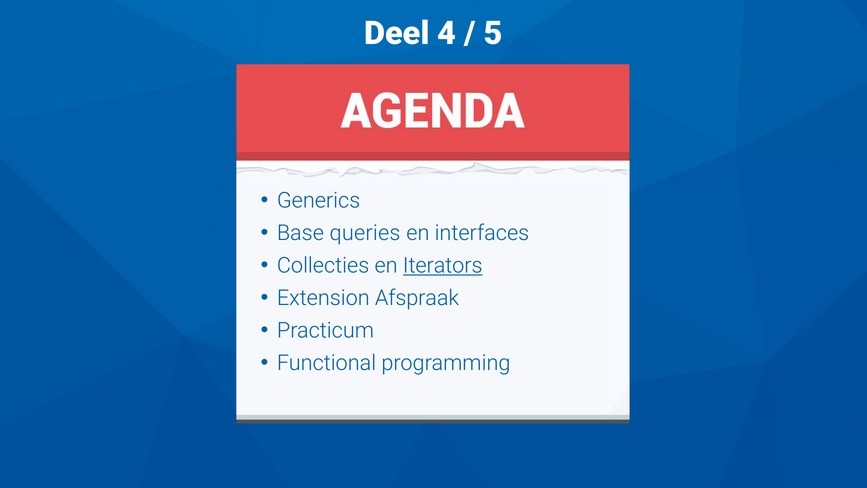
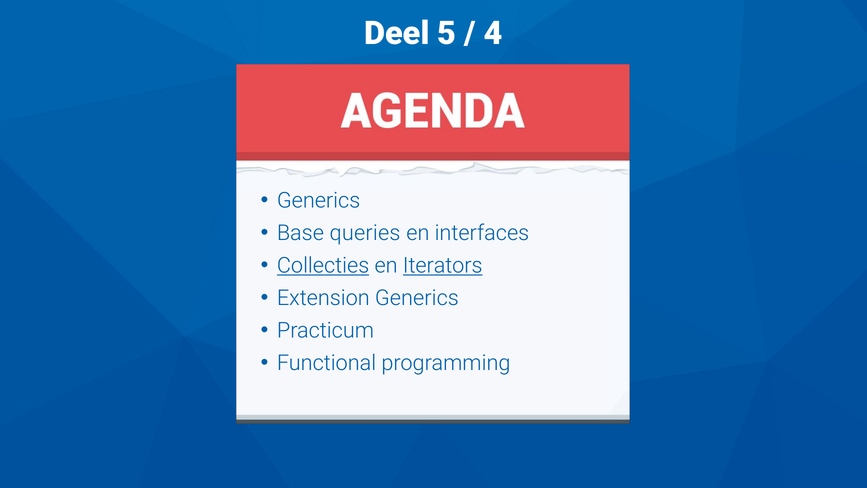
4: 4 -> 5
5: 5 -> 4
Collecties underline: none -> present
Extension Afspraak: Afspraak -> Generics
